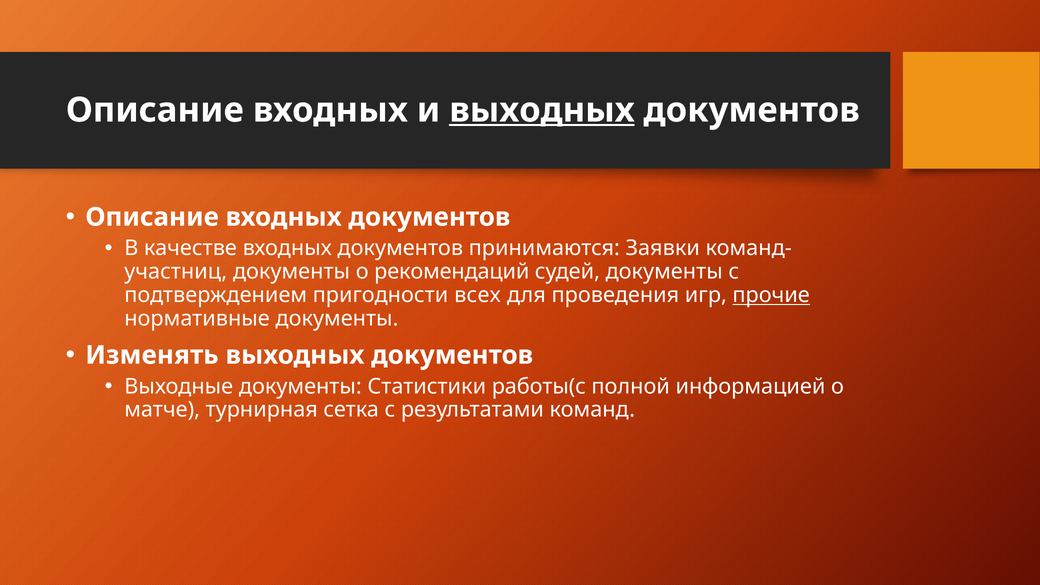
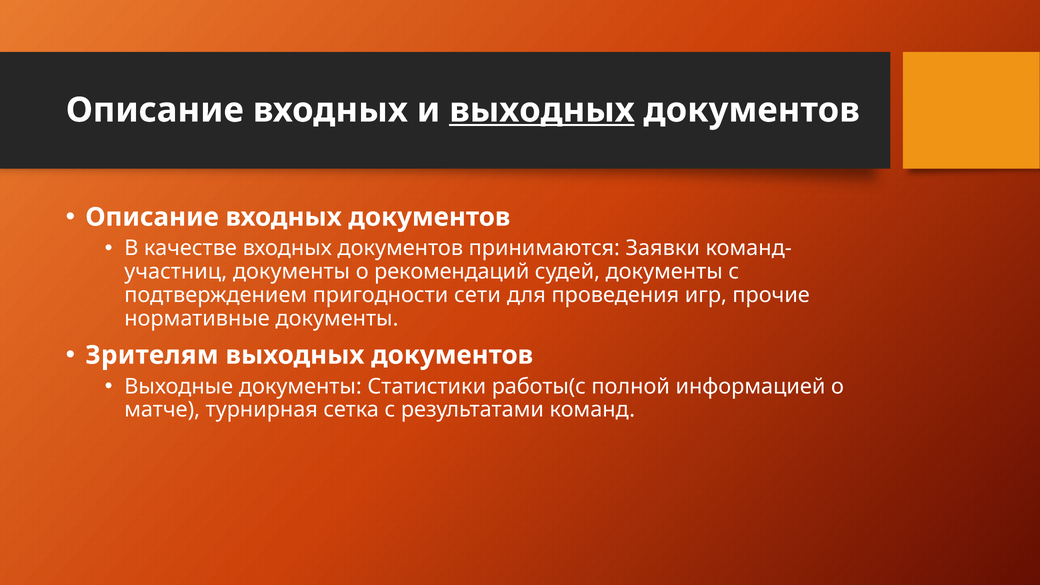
всех: всех -> сети
прочие underline: present -> none
Изменять: Изменять -> Зрителям
